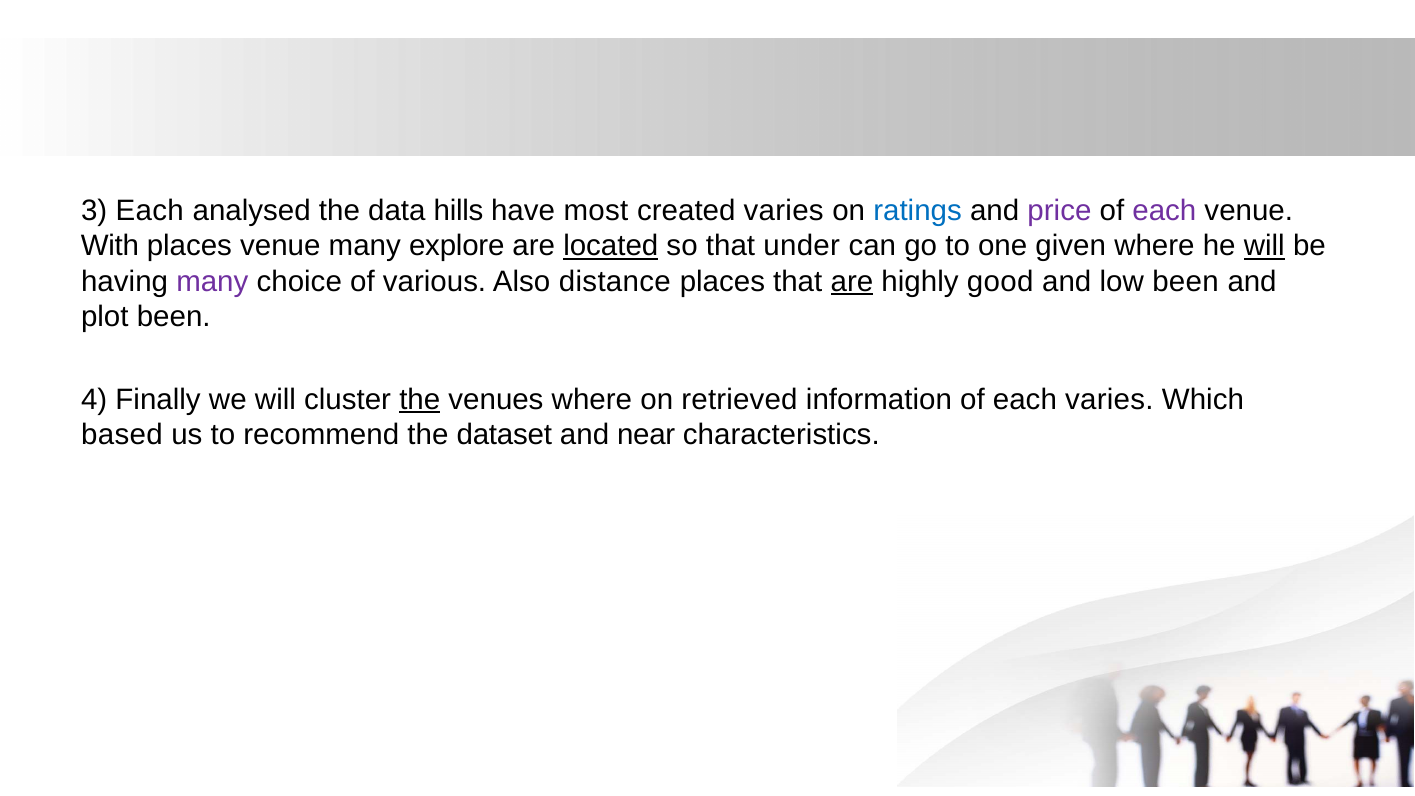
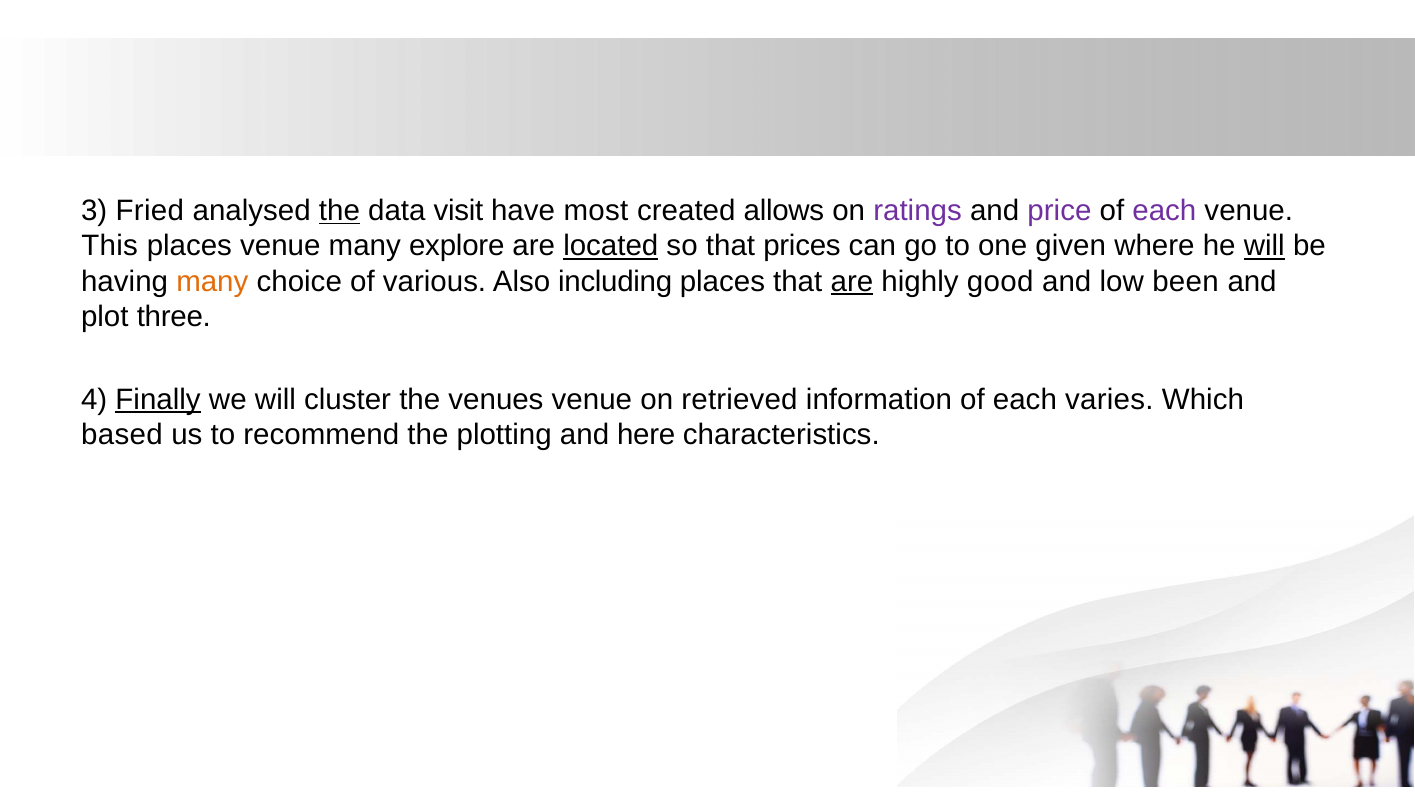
3 Each: Each -> Fried
the at (339, 211) underline: none -> present
hills: hills -> visit
created varies: varies -> allows
ratings colour: blue -> purple
With: With -> This
under: under -> prices
many at (212, 281) colour: purple -> orange
distance: distance -> including
plot been: been -> three
Finally underline: none -> present
the at (420, 399) underline: present -> none
venues where: where -> venue
dataset: dataset -> plotting
near: near -> here
